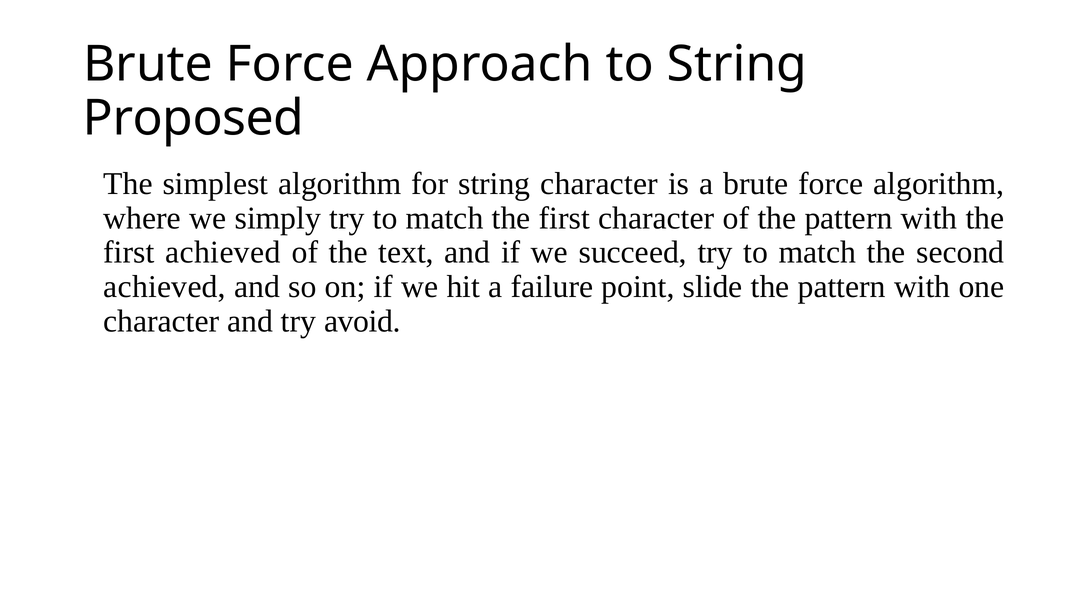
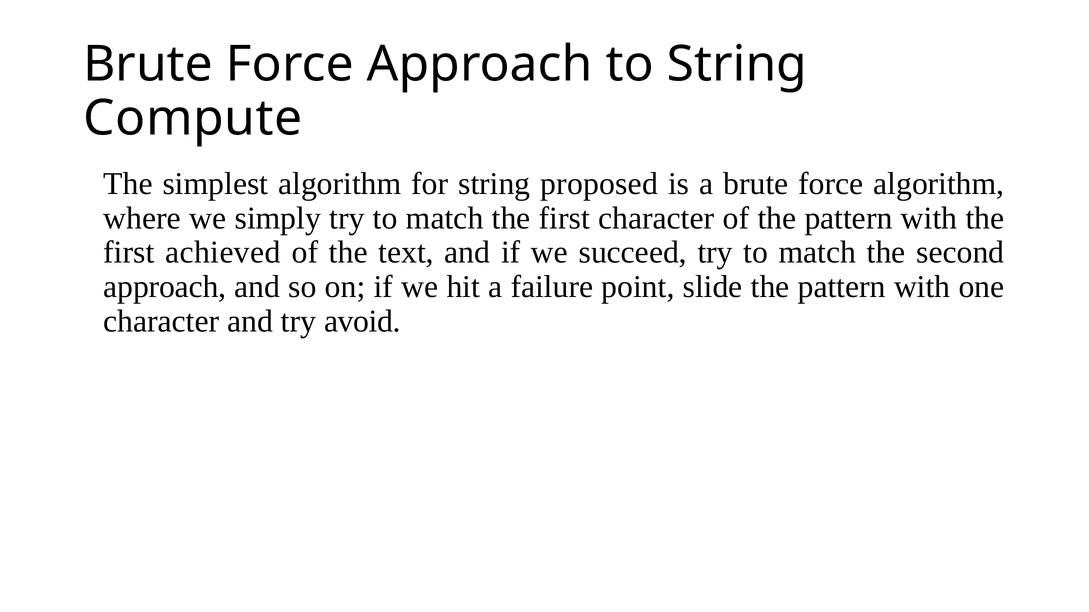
Proposed: Proposed -> Compute
string character: character -> proposed
achieved at (165, 287): achieved -> approach
